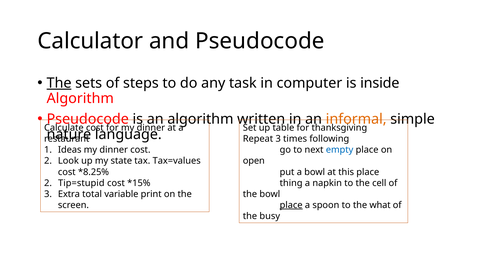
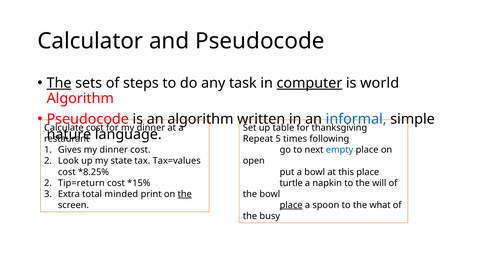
computer underline: none -> present
inside: inside -> world
informal colour: orange -> blue
Repeat 3: 3 -> 5
Ideas: Ideas -> Gives
Tip=stupid: Tip=stupid -> Tip=return
thing: thing -> turtle
cell: cell -> will
variable: variable -> minded
the at (185, 194) underline: none -> present
